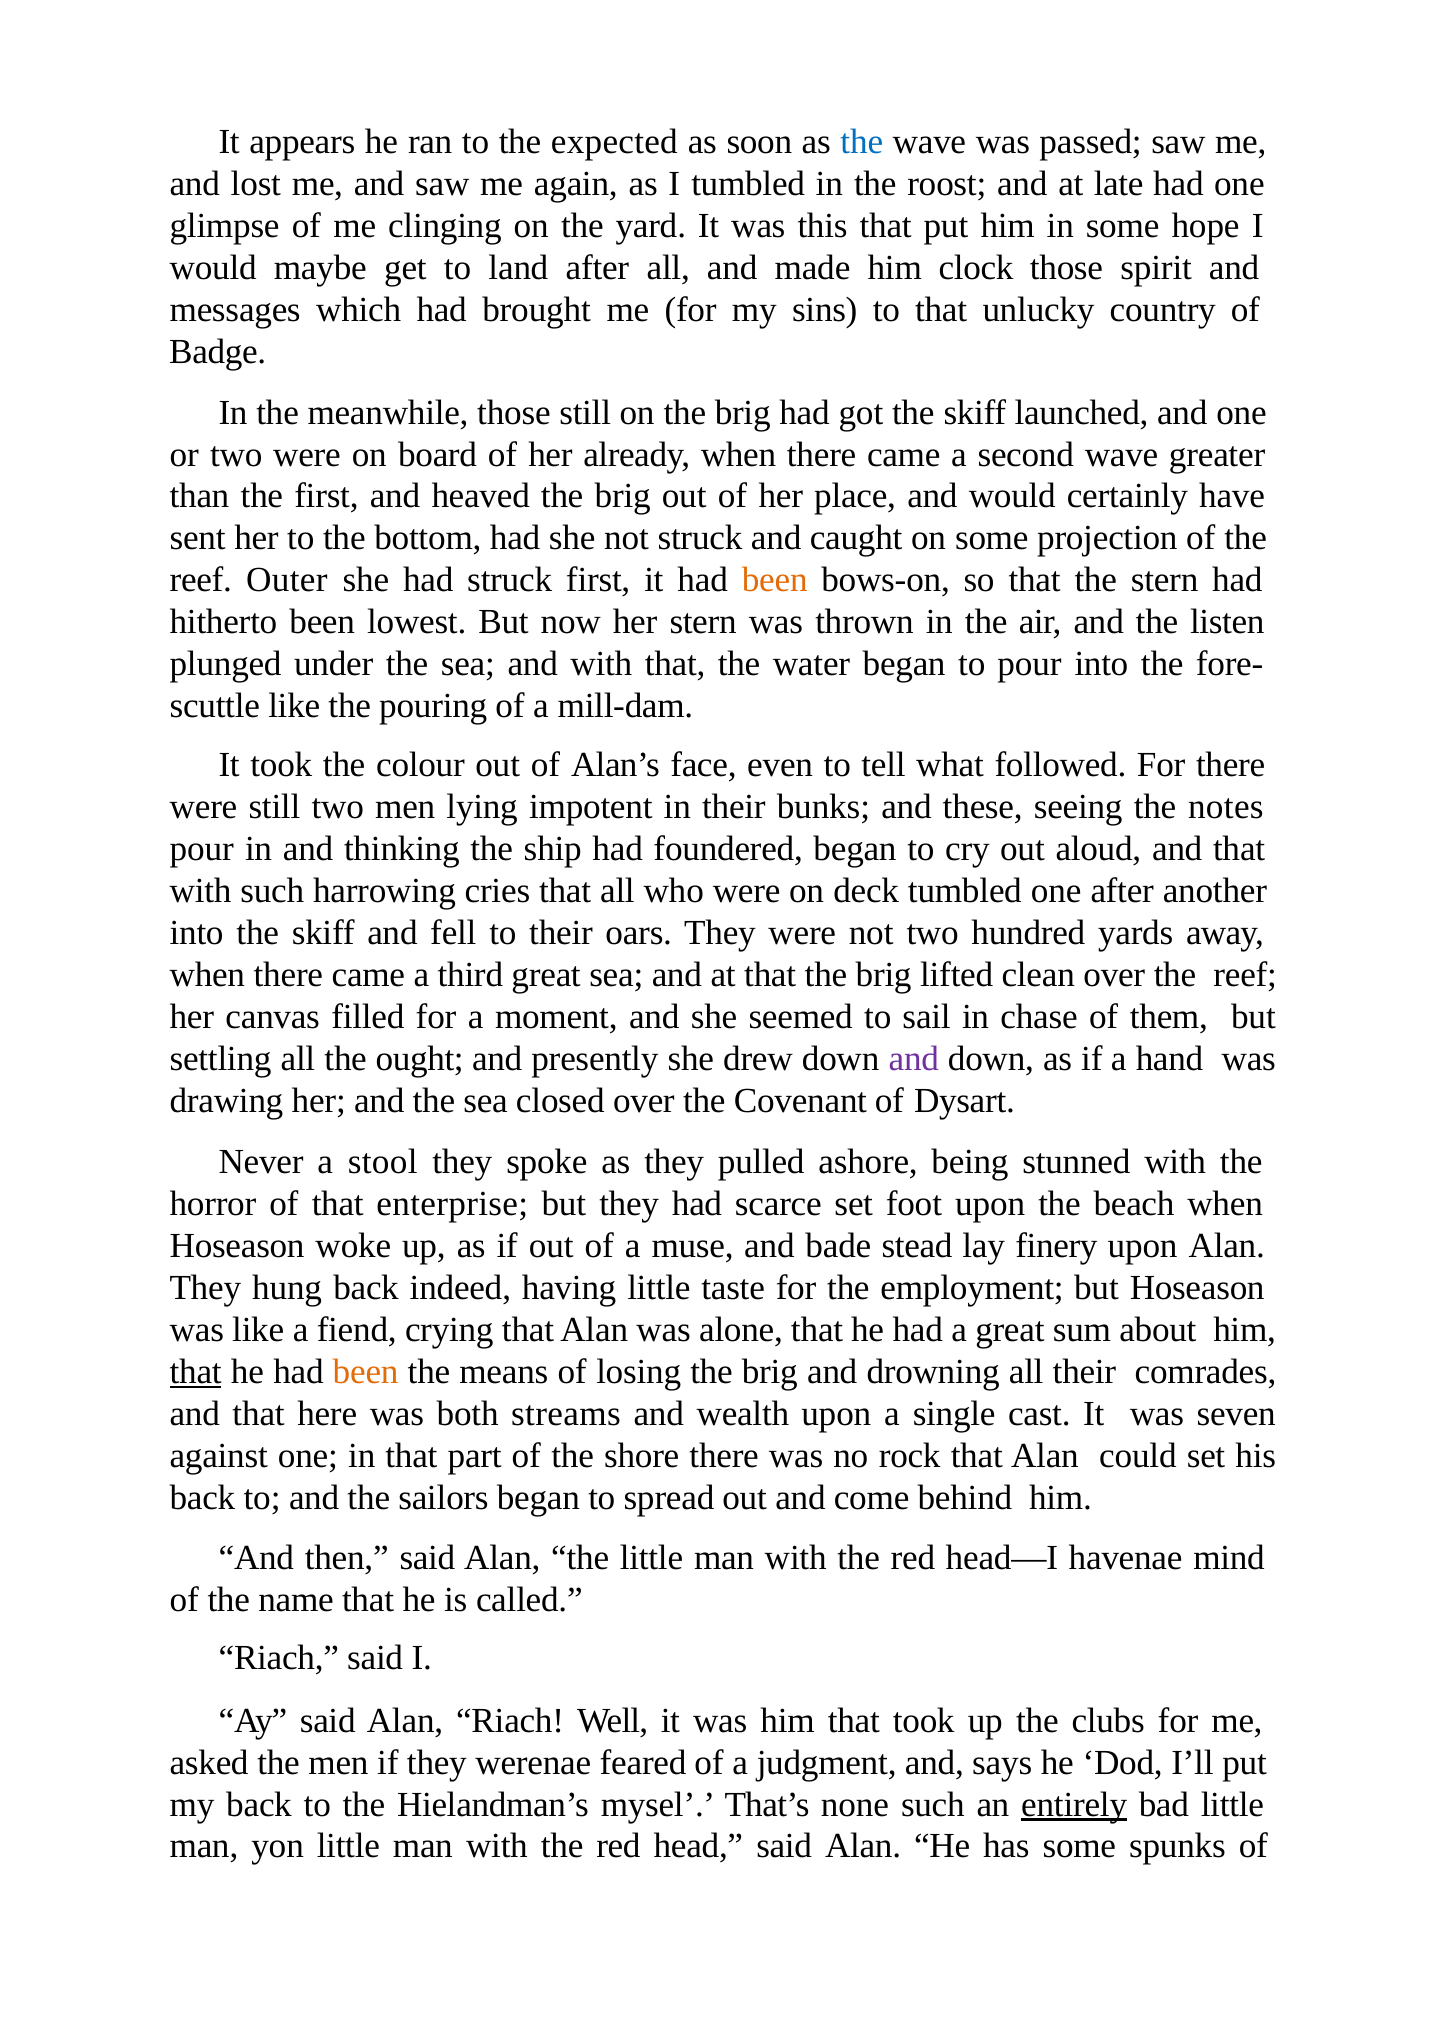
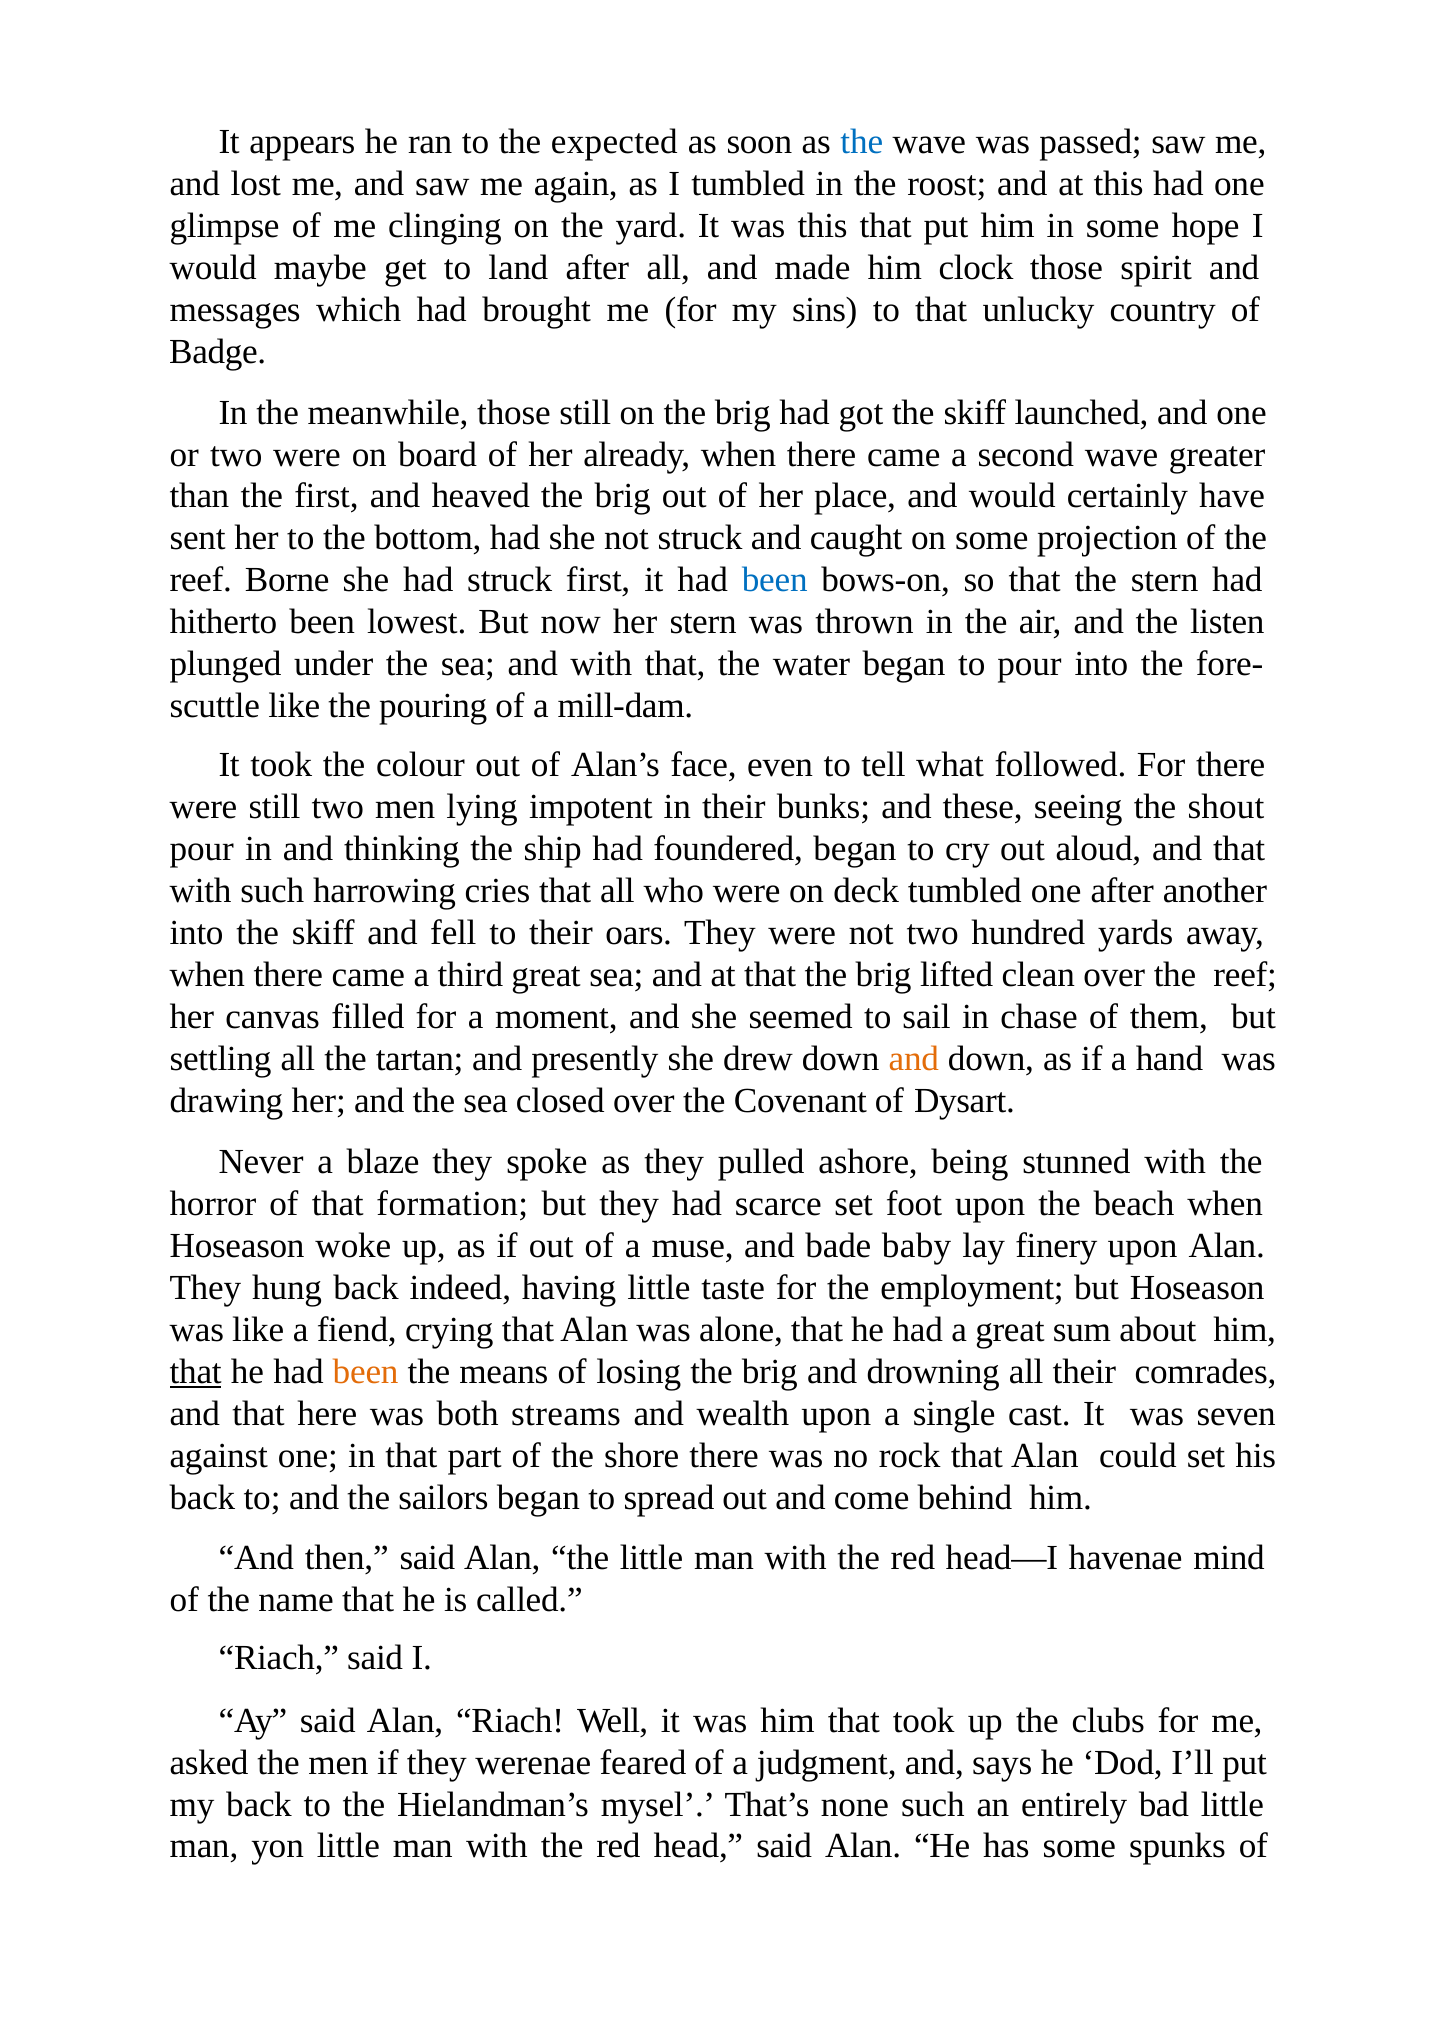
at late: late -> this
Outer: Outer -> Borne
been at (775, 580) colour: orange -> blue
notes: notes -> shout
ought: ought -> tartan
and at (914, 1058) colour: purple -> orange
stool: stool -> blaze
enterprise: enterprise -> formation
stead: stead -> baby
entirely underline: present -> none
